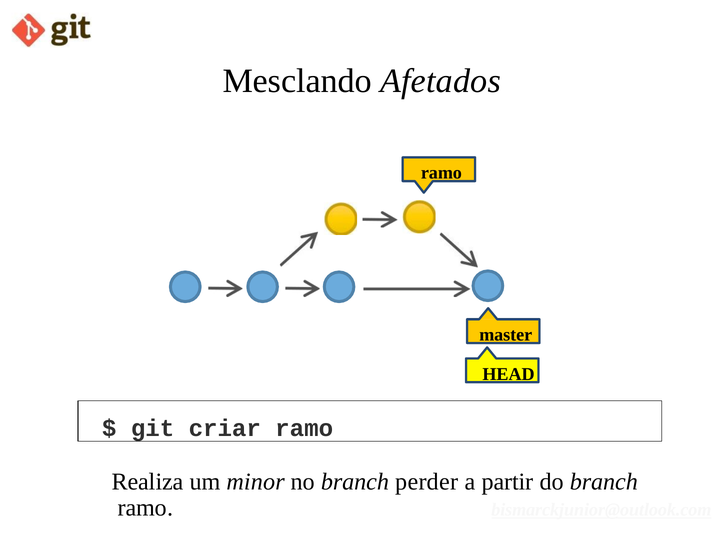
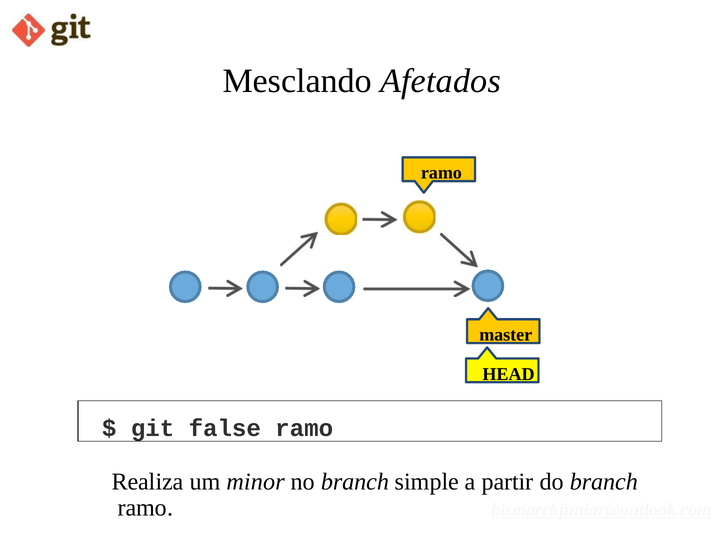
criar: criar -> false
perder: perder -> simple
